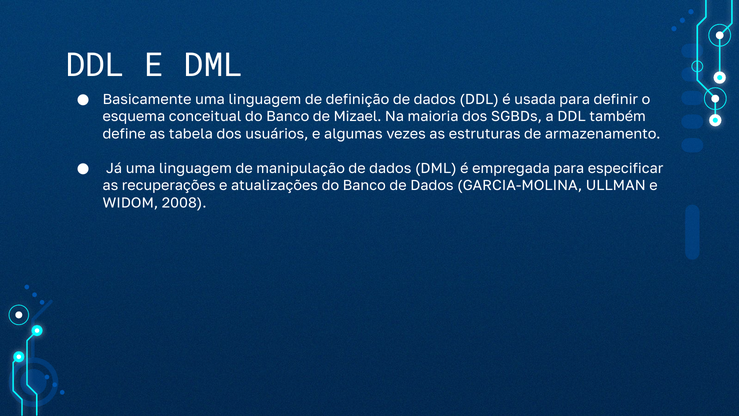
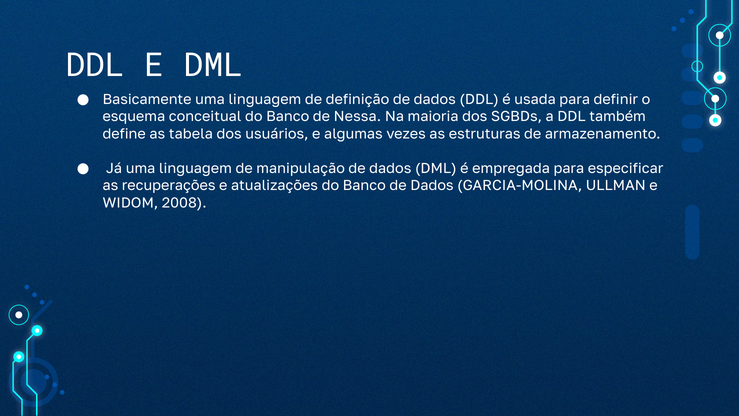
Mizael: Mizael -> Nessa
